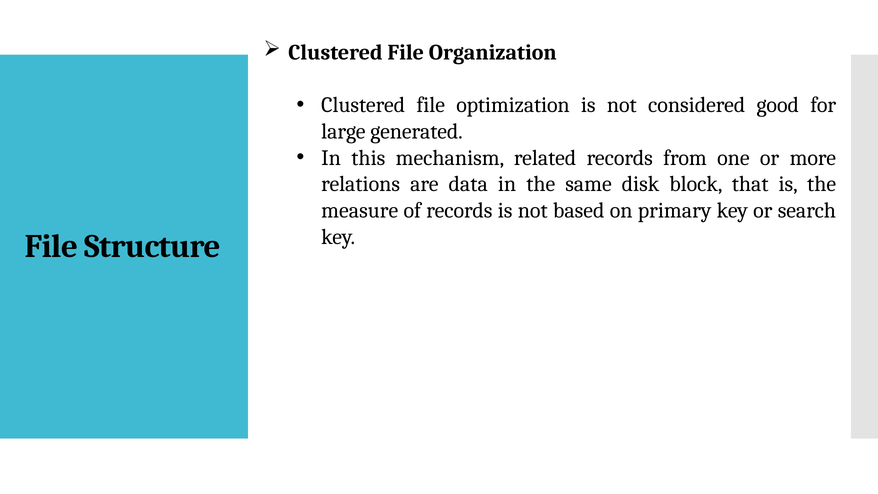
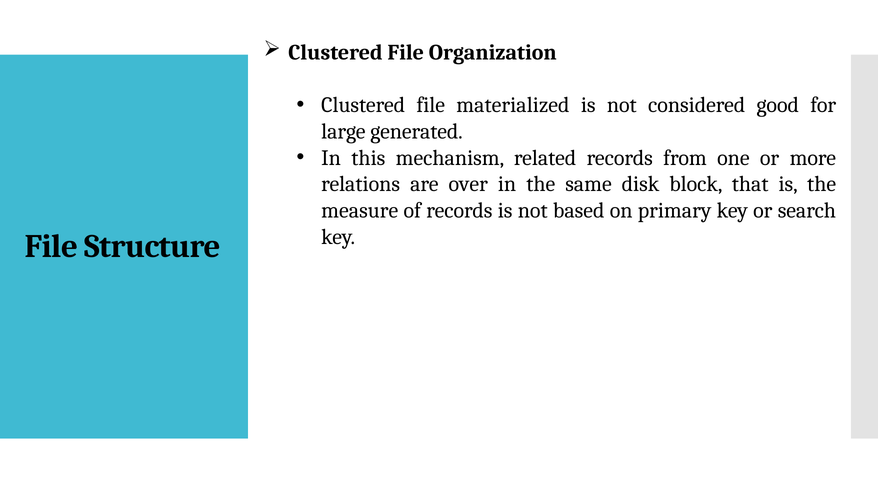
optimization: optimization -> materialized
data: data -> over
